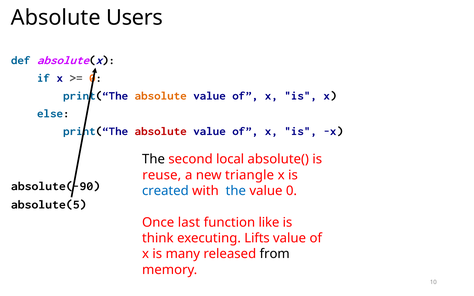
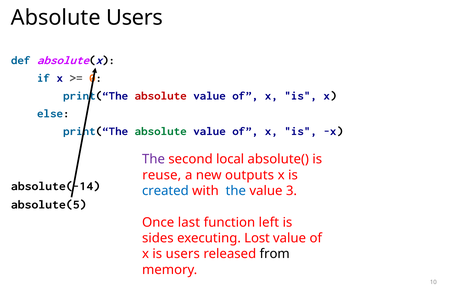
absolute at (161, 96) colour: orange -> red
absolute at (161, 131) colour: red -> green
The at (153, 159) colour: black -> purple
triangle: triangle -> outputs
absolute(-90: absolute(-90 -> absolute(-14
value 0: 0 -> 3
like: like -> left
think: think -> sides
Lifts: Lifts -> Lost
is many: many -> users
